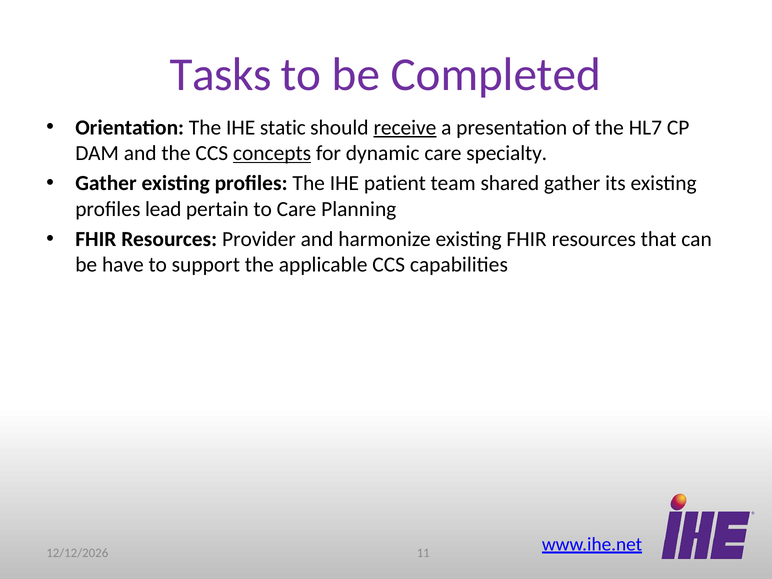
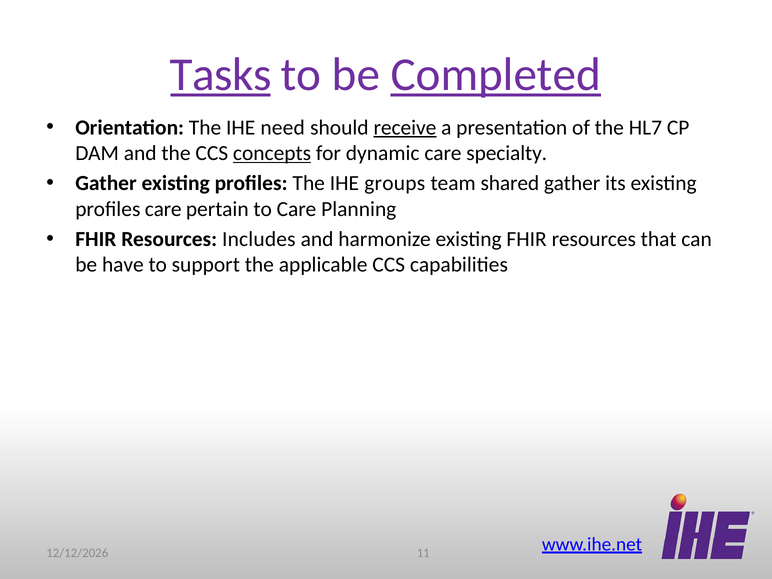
Tasks underline: none -> present
Completed underline: none -> present
static: static -> need
patient: patient -> groups
profiles lead: lead -> care
Provider: Provider -> Includes
